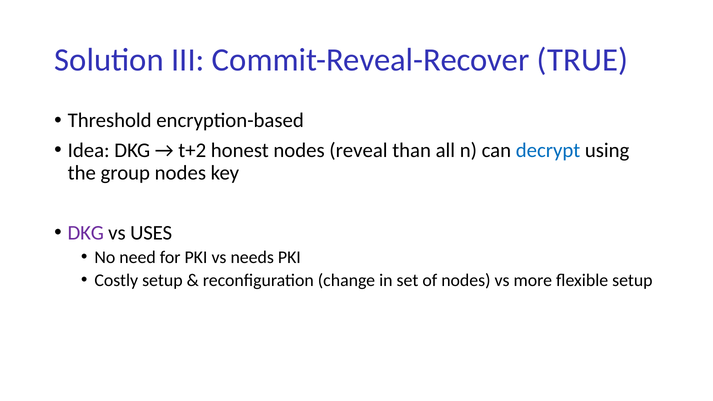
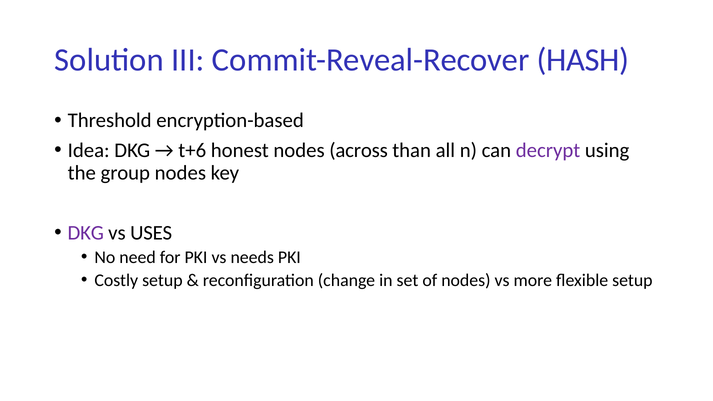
TRUE: TRUE -> HASH
t+2: t+2 -> t+6
reveal: reveal -> across
decrypt colour: blue -> purple
